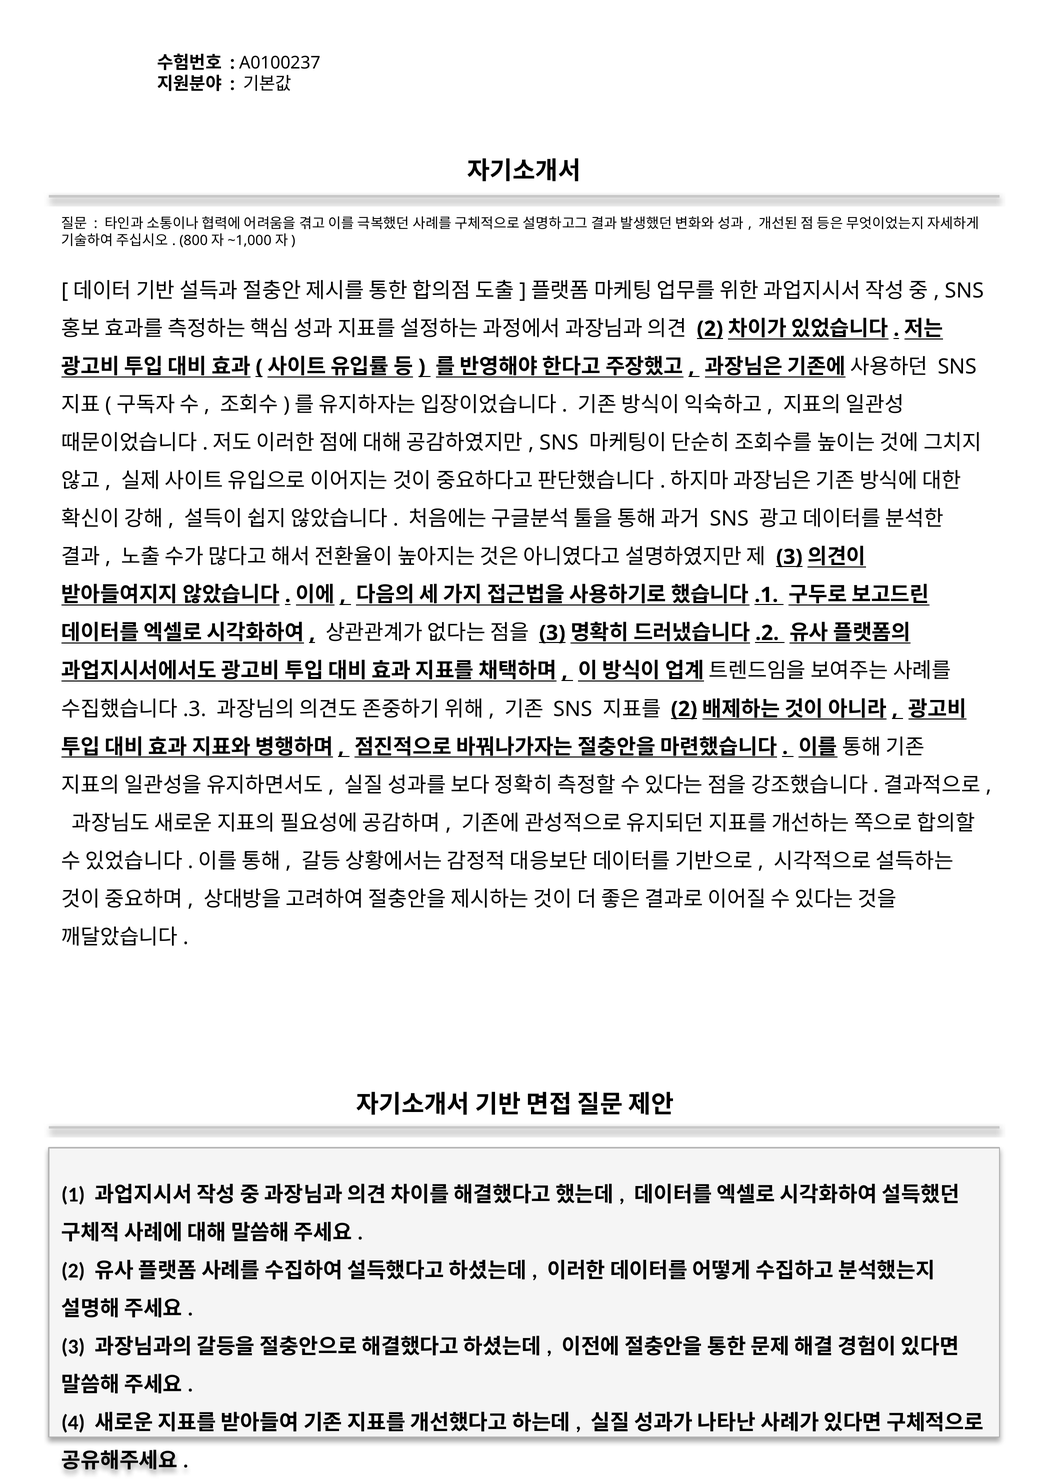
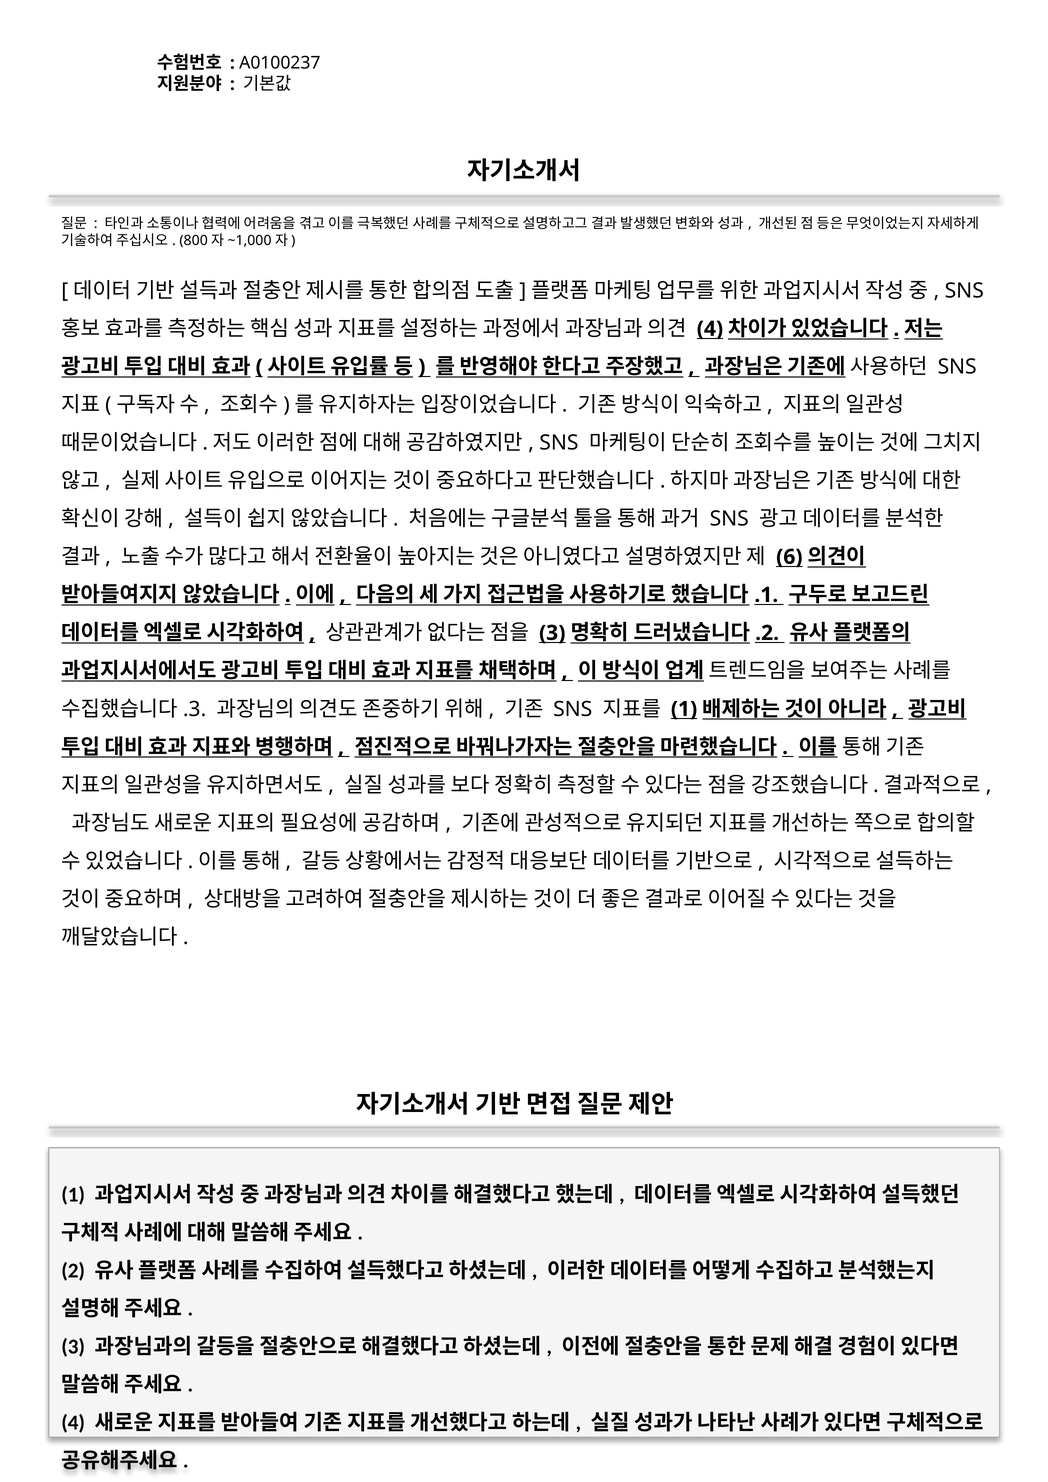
2 at (710, 329): 2 -> 4
3 at (789, 557): 3 -> 6
2 at (684, 709): 2 -> 1
